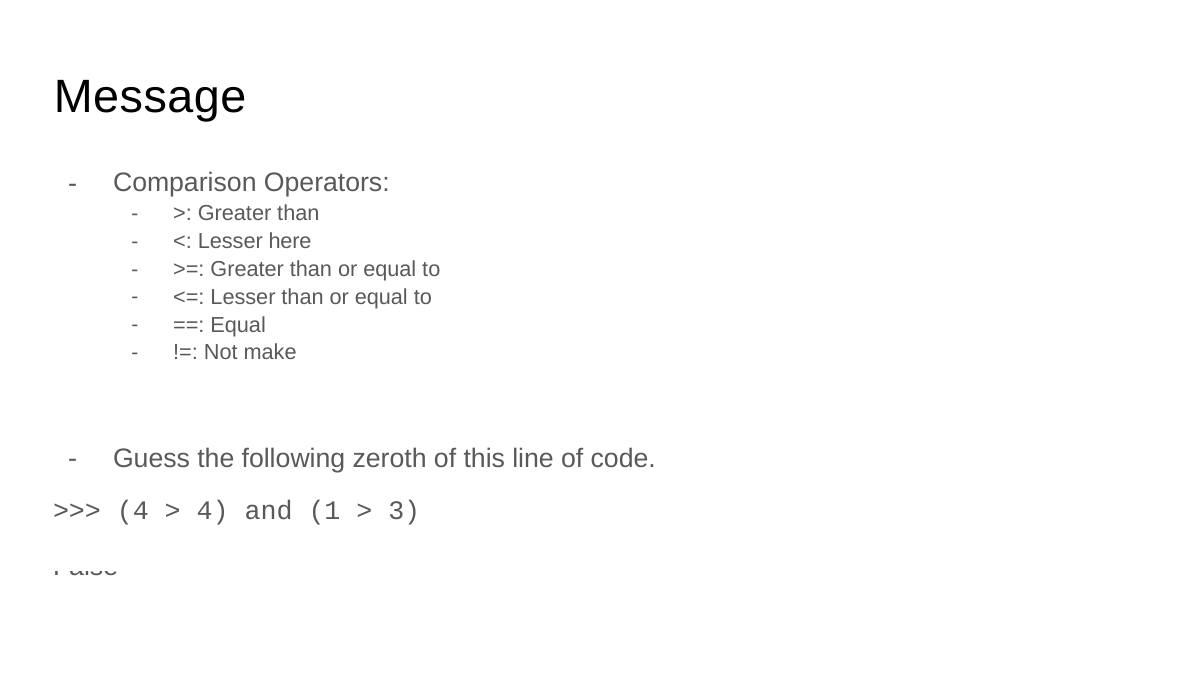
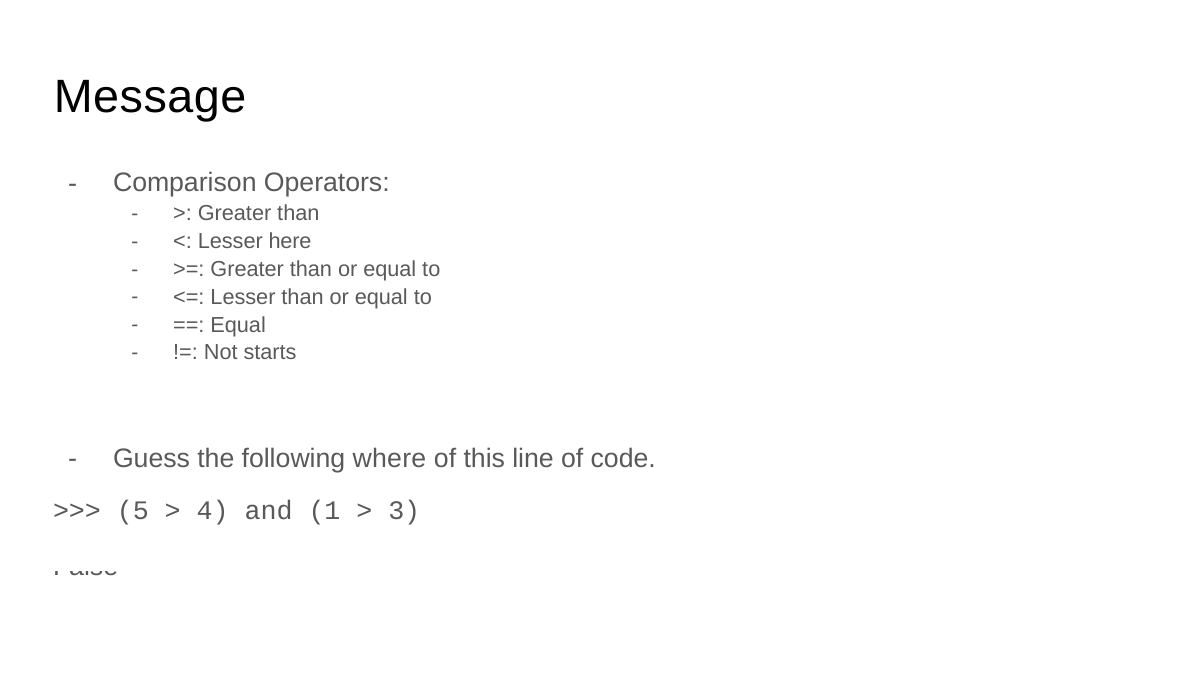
make: make -> starts
zeroth: zeroth -> where
4 at (133, 511): 4 -> 5
